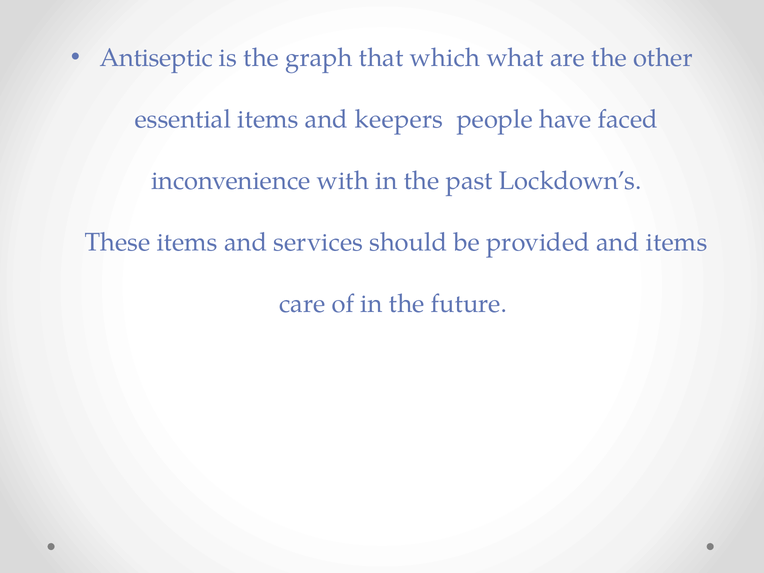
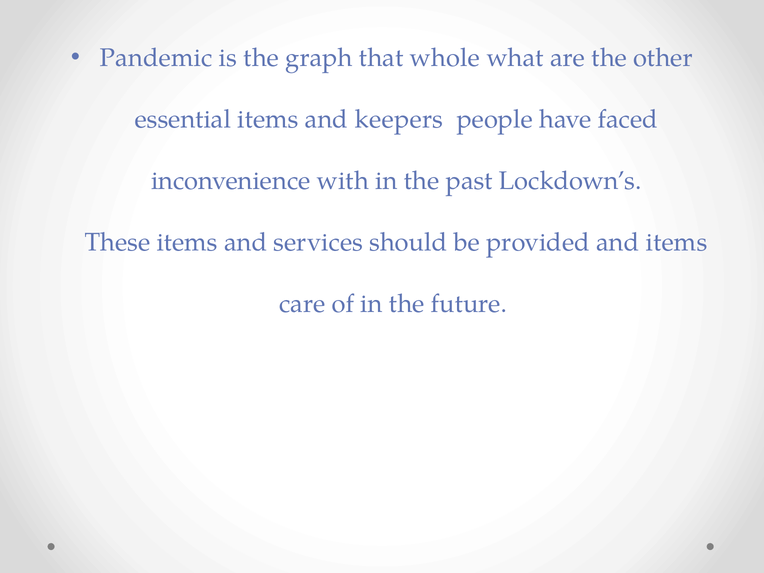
Antiseptic: Antiseptic -> Pandemic
which: which -> whole
